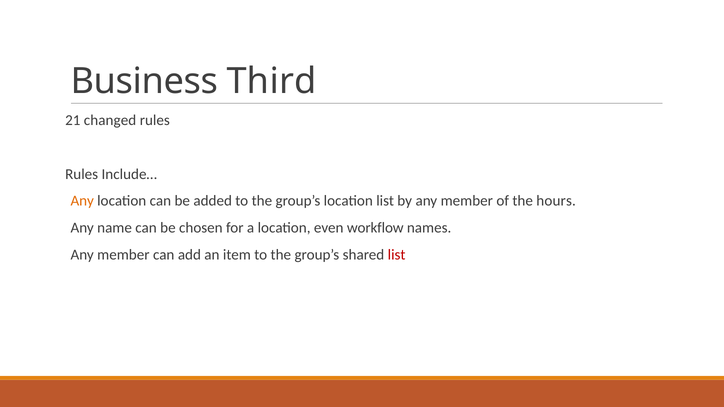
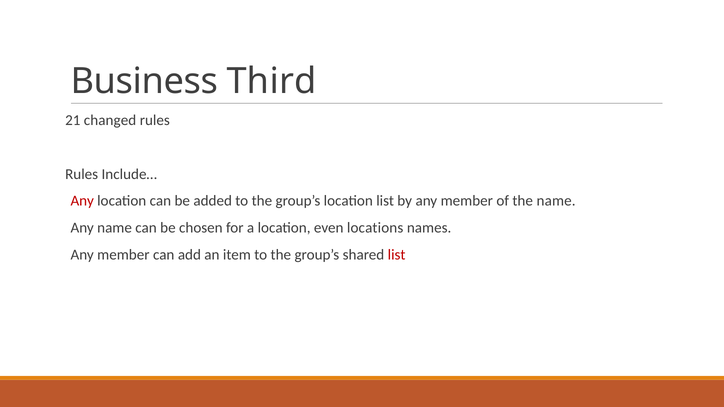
Any at (82, 201) colour: orange -> red
the hours: hours -> name
workflow: workflow -> locations
